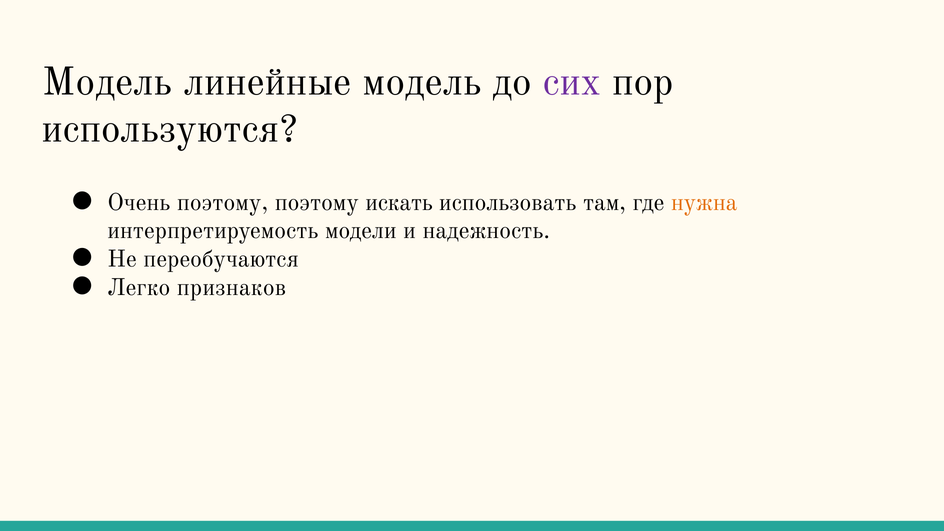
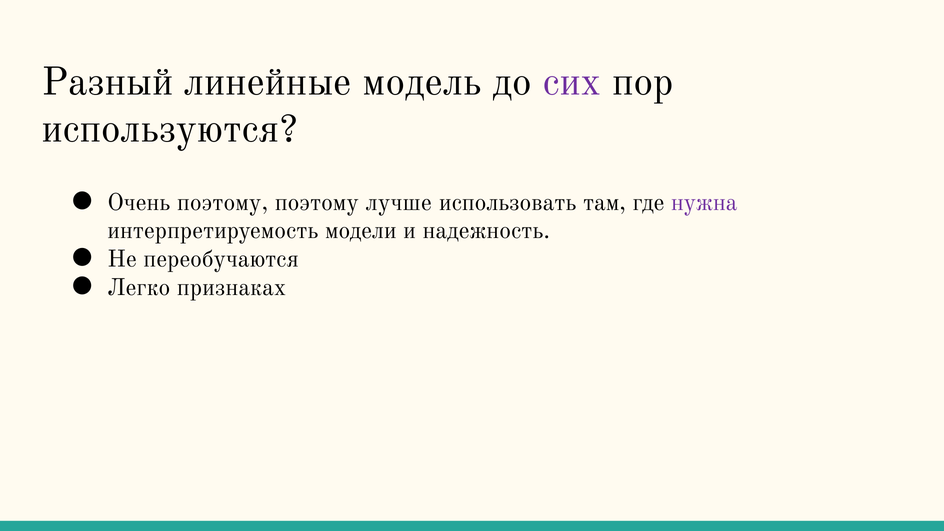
Модель at (107, 82): Модель -> Разный
искать: искать -> лучше
нужна colour: orange -> purple
признаков: признаков -> признаках
